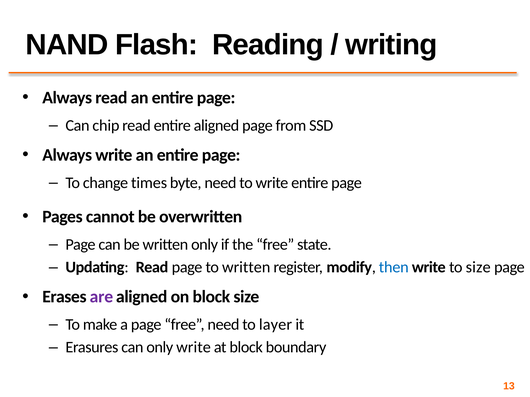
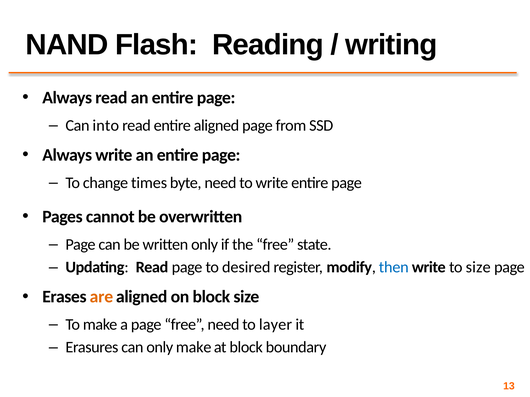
chip: chip -> into
to written: written -> desired
are colour: purple -> orange
only write: write -> make
